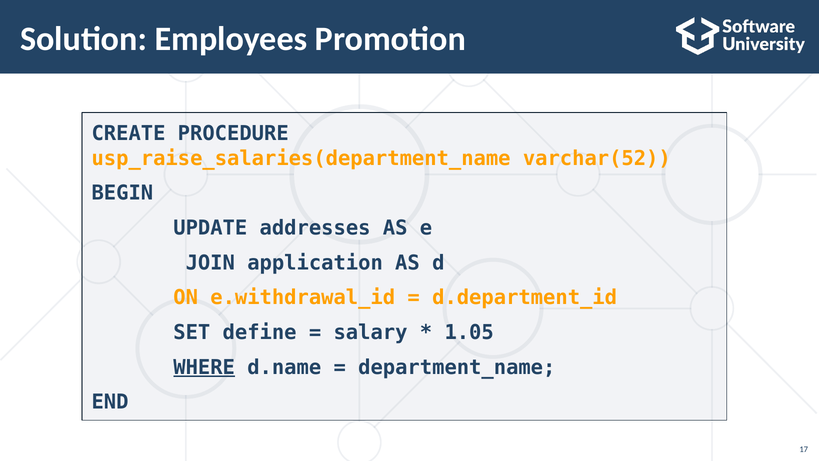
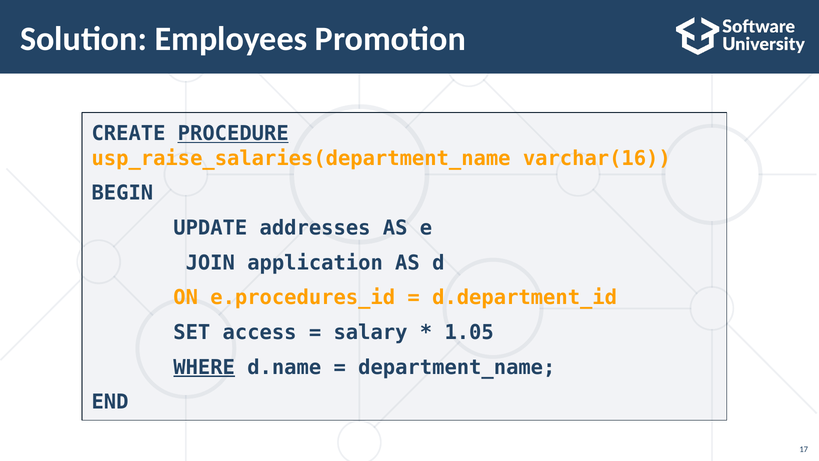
PROCEDURE underline: none -> present
varchar(52: varchar(52 -> varchar(16
e.withdrawal_id: e.withdrawal_id -> e.procedures_id
define: define -> access
